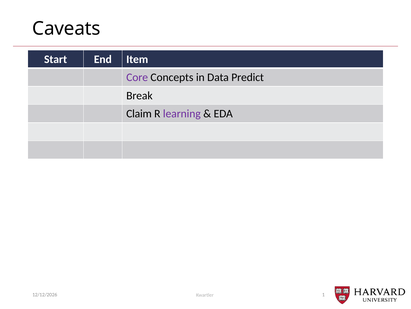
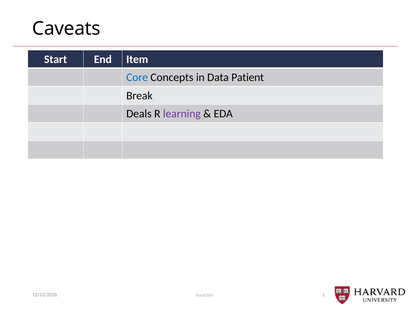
Core colour: purple -> blue
Predict: Predict -> Patient
Claim: Claim -> Deals
